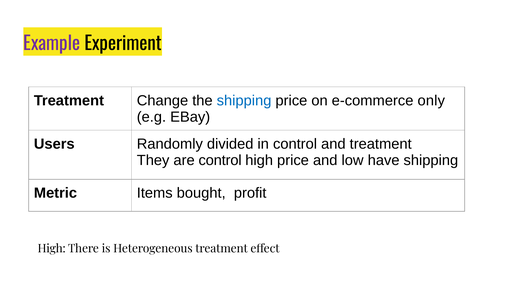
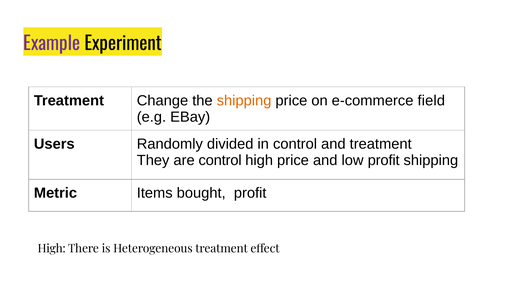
shipping at (244, 101) colour: blue -> orange
only: only -> field
low have: have -> profit
